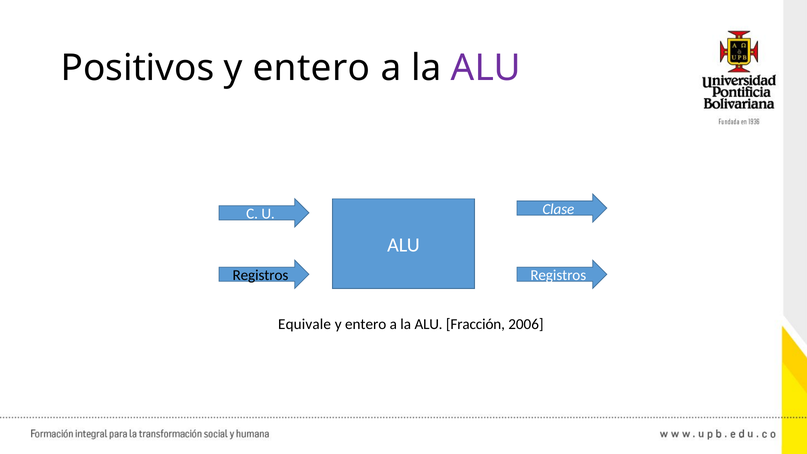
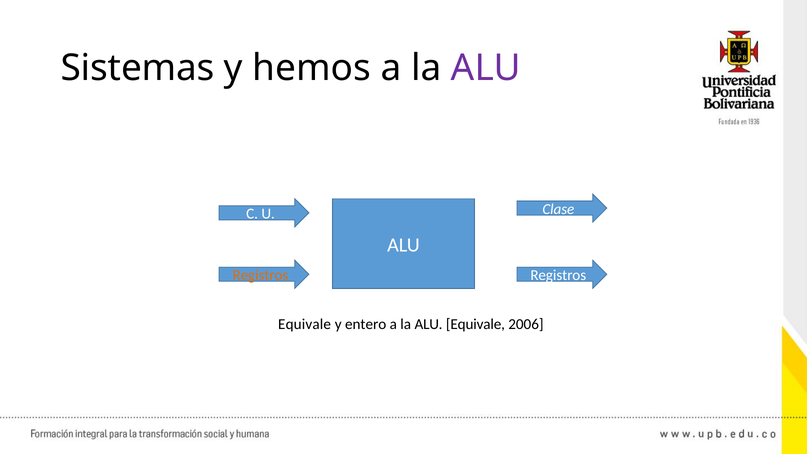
Positivos: Positivos -> Sistemas
entero at (311, 68): entero -> hemos
Registros at (260, 275) colour: black -> orange
ALU Fracción: Fracción -> Equivale
